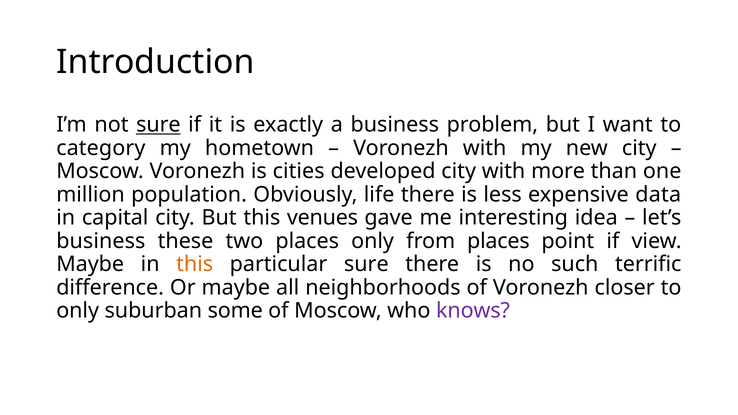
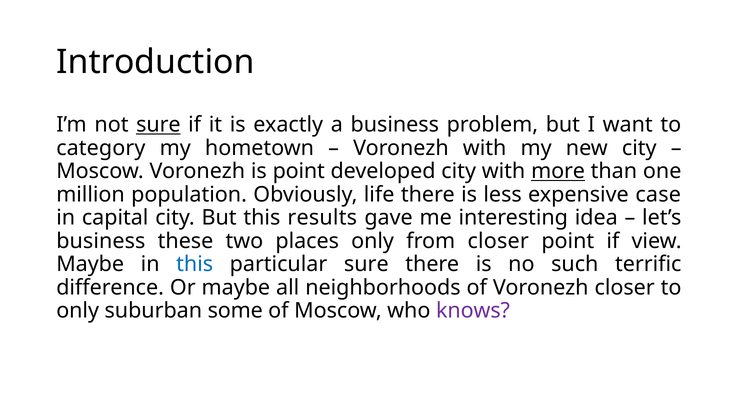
is cities: cities -> point
more underline: none -> present
data: data -> case
venues: venues -> results
from places: places -> closer
this at (195, 264) colour: orange -> blue
